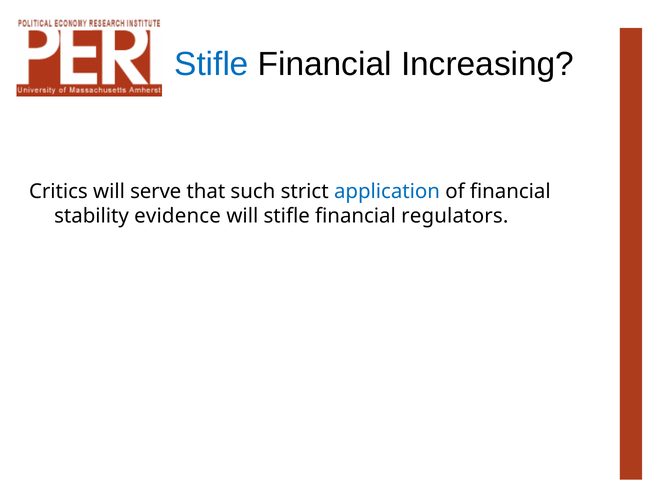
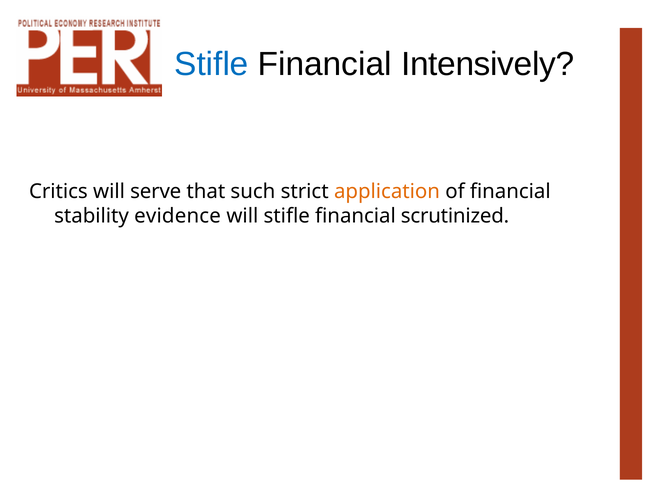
Increasing: Increasing -> Intensively
application colour: blue -> orange
regulators: regulators -> scrutinized
